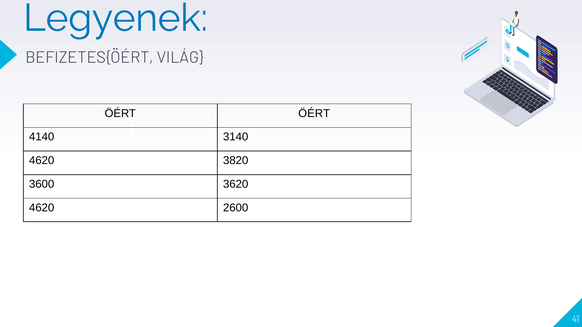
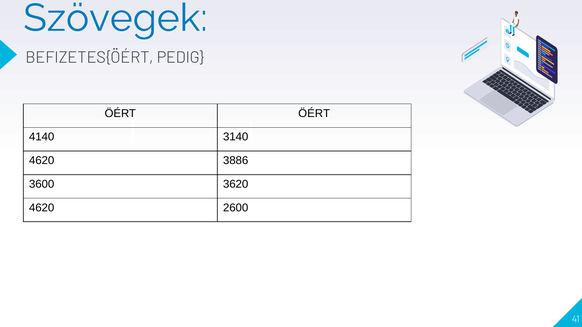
Legyenek: Legyenek -> Szövegek
VILÁG: VILÁG -> PEDIG
3820: 3820 -> 3886
